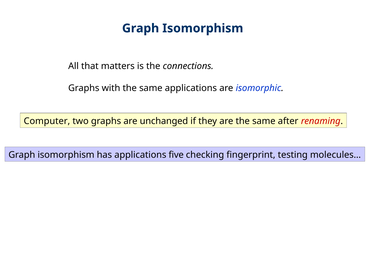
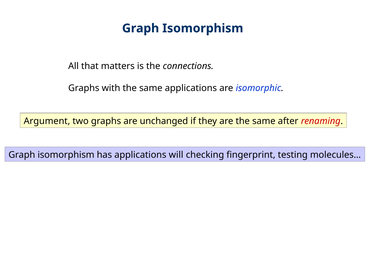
Computer: Computer -> Argument
five: five -> will
